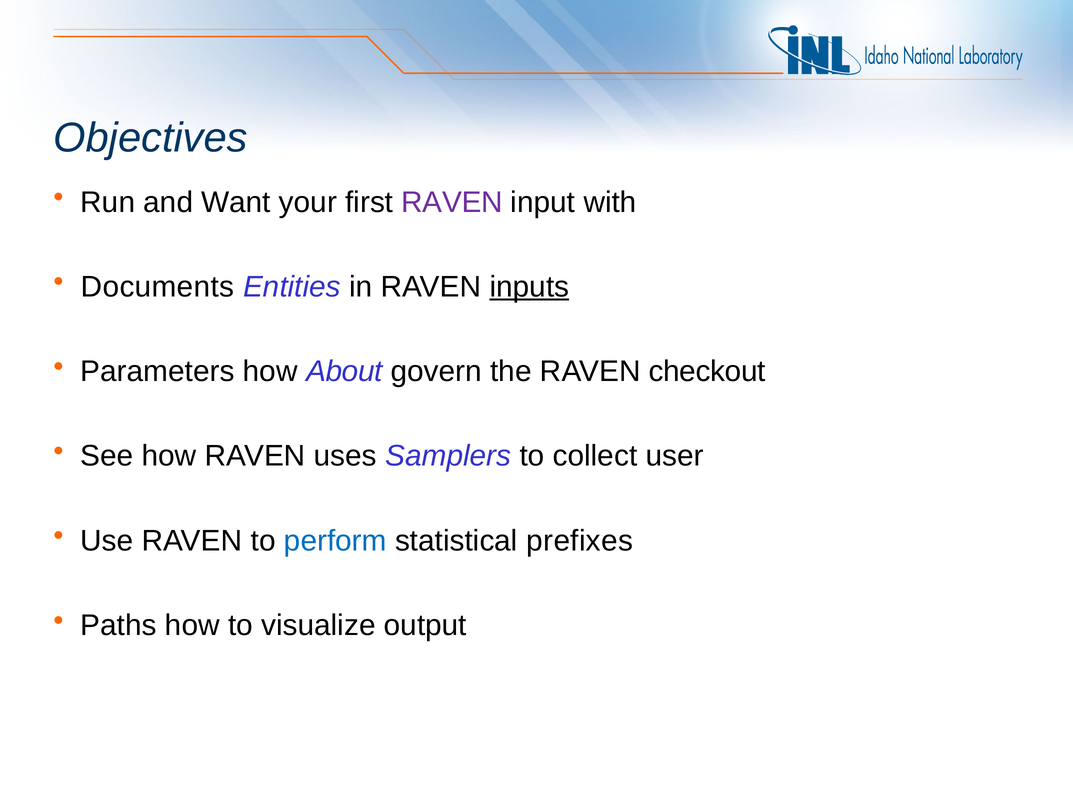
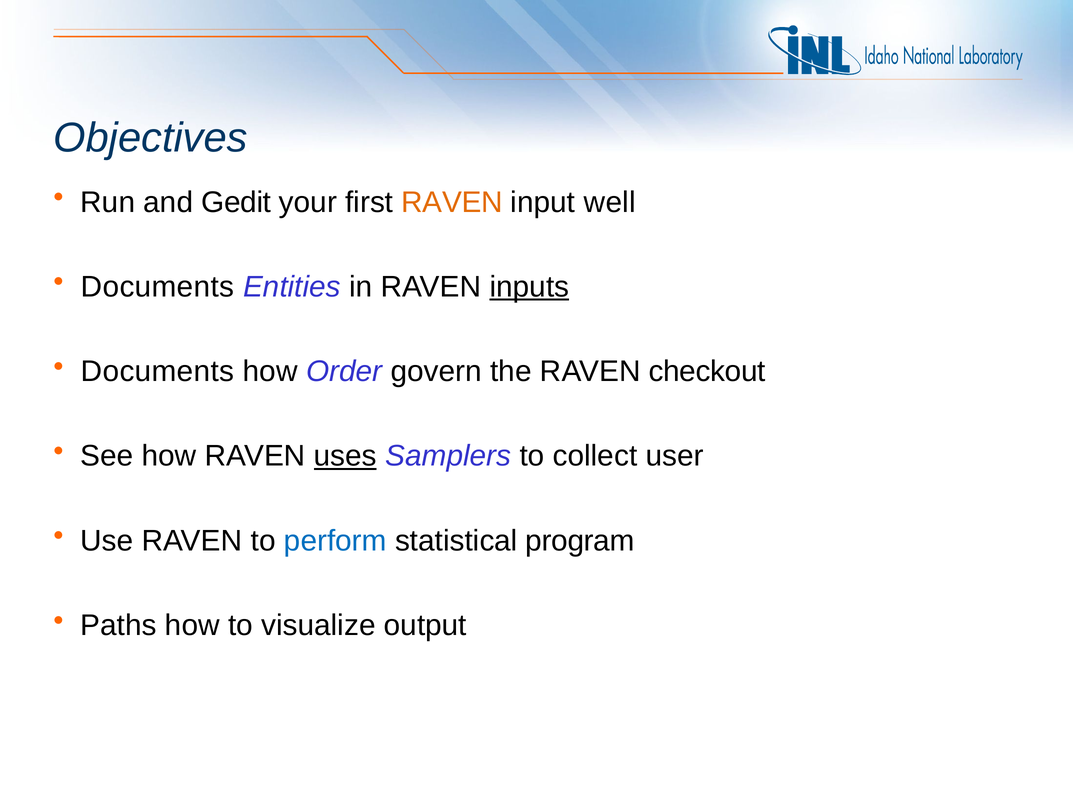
Want: Want -> Gedit
RAVEN at (452, 202) colour: purple -> orange
with: with -> well
Parameters at (158, 371): Parameters -> Documents
About: About -> Order
uses underline: none -> present
prefixes: prefixes -> program
